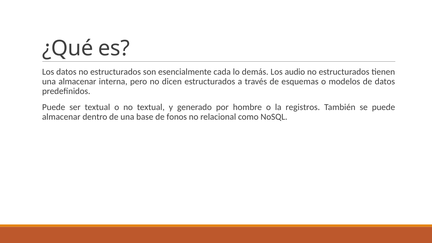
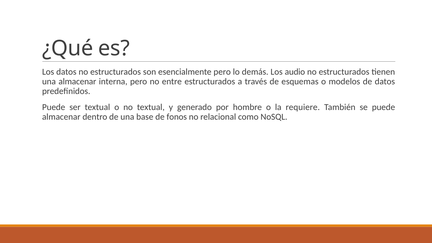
esencialmente cada: cada -> pero
dicen: dicen -> entre
registros: registros -> requiere
